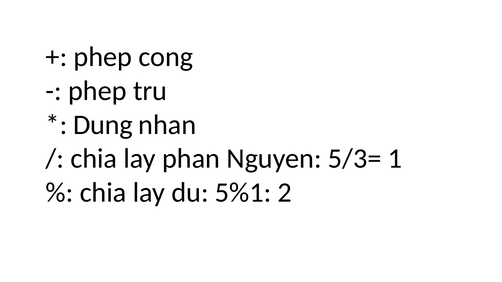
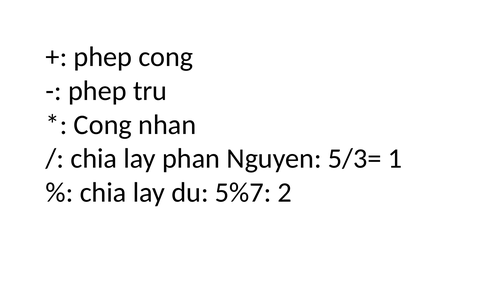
Dung at (103, 125): Dung -> Cong
5%1: 5%1 -> 5%7
